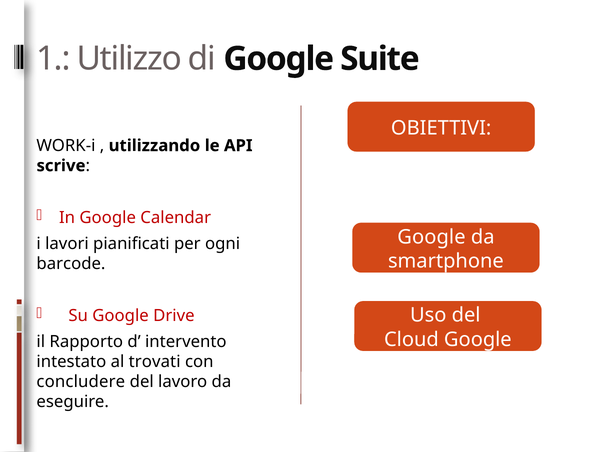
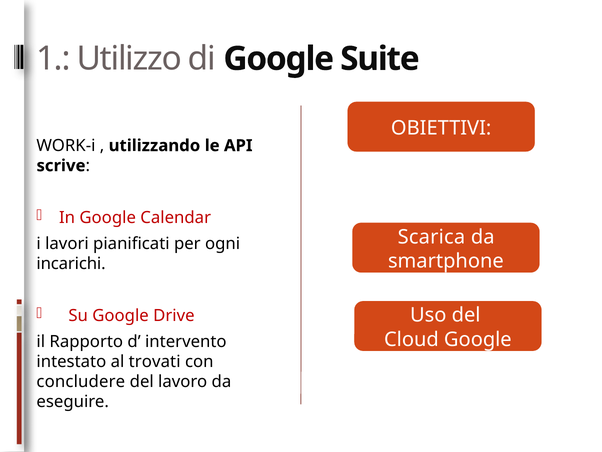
Google at (431, 237): Google -> Scarica
barcode: barcode -> incarichi
